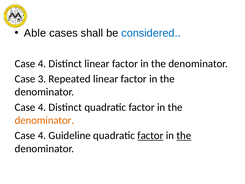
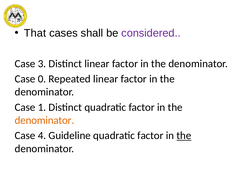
Able: Able -> That
considered colour: blue -> purple
4 at (42, 64): 4 -> 3
3: 3 -> 0
4 at (42, 107): 4 -> 1
factor at (150, 135) underline: present -> none
